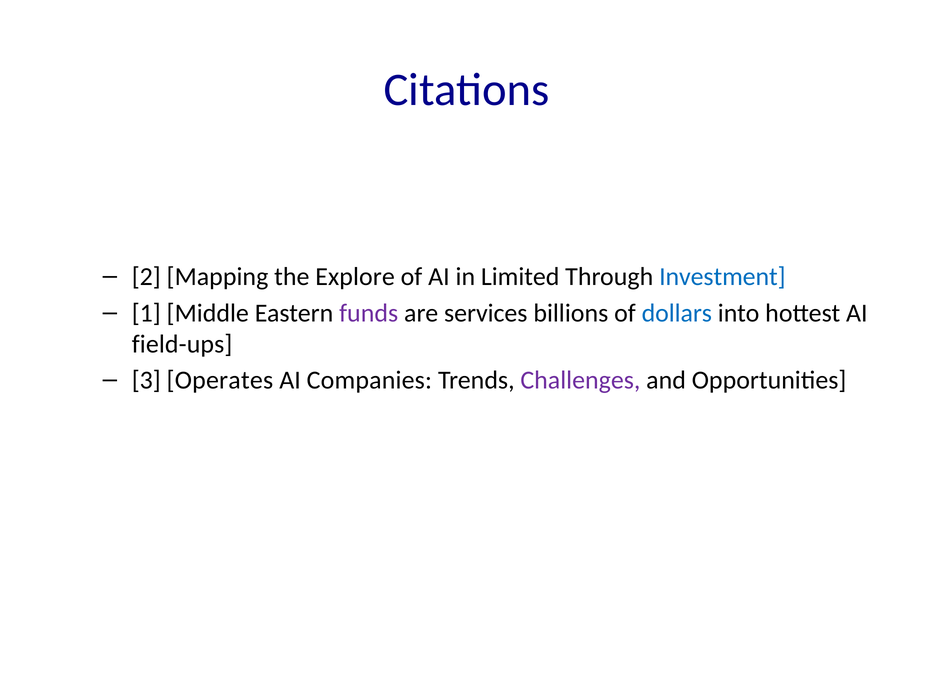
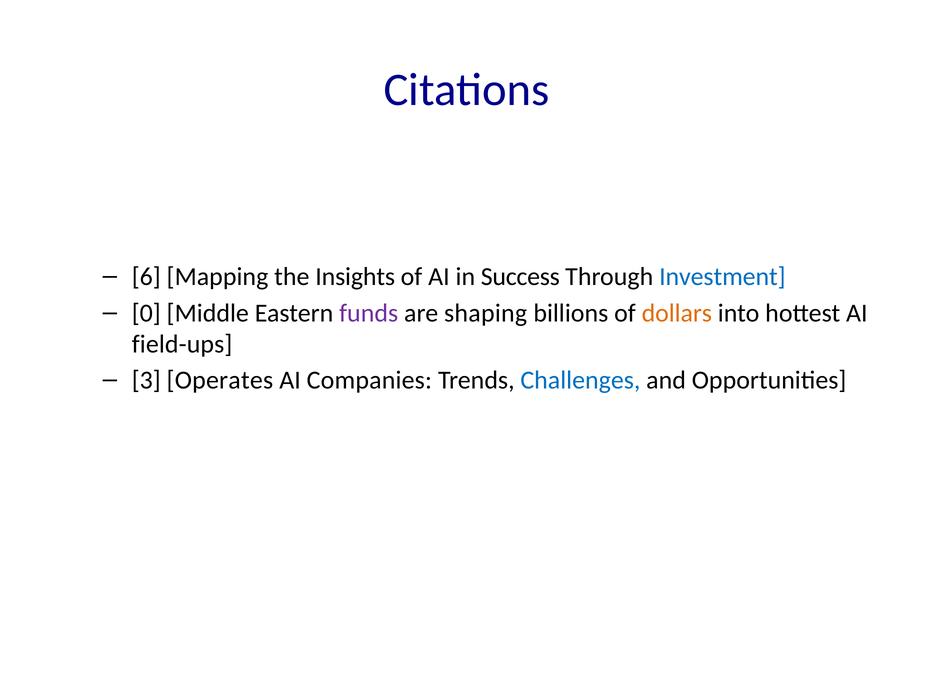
2: 2 -> 6
Explore: Explore -> Insights
Limited: Limited -> Success
1: 1 -> 0
services: services -> shaping
dollars colour: blue -> orange
Challenges colour: purple -> blue
